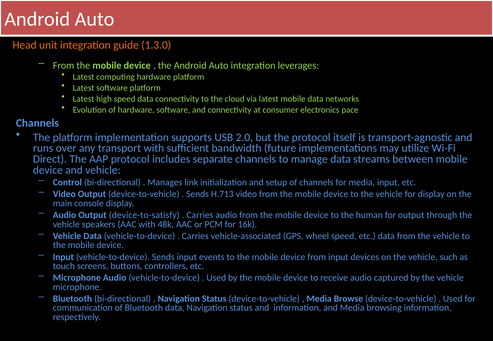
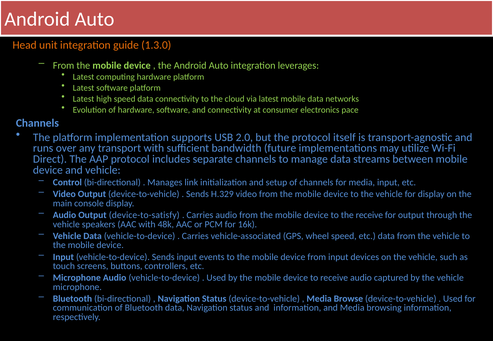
H.713: H.713 -> H.329
the human: human -> receive
